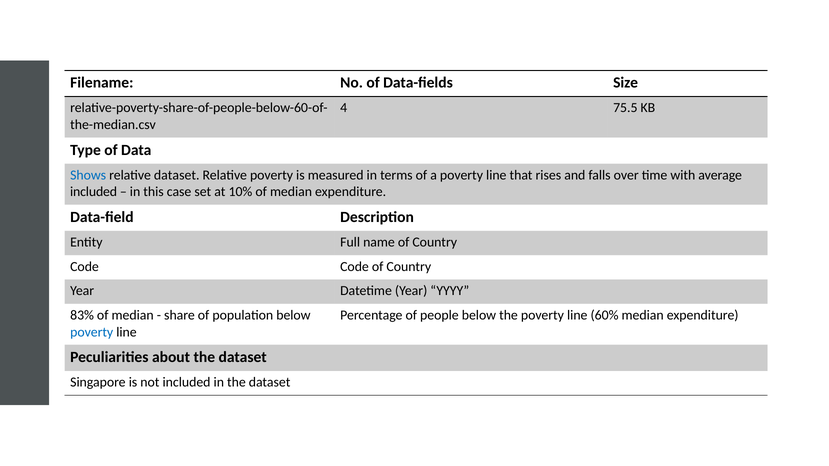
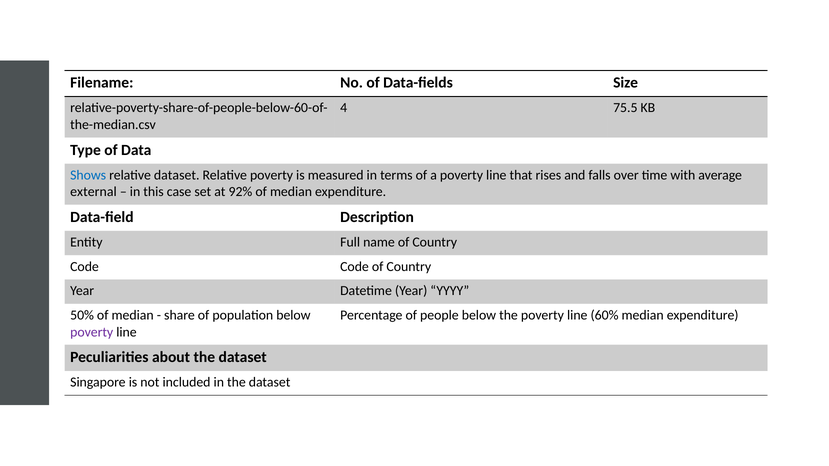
included at (94, 192): included -> external
10%: 10% -> 92%
83%: 83% -> 50%
poverty at (92, 332) colour: blue -> purple
